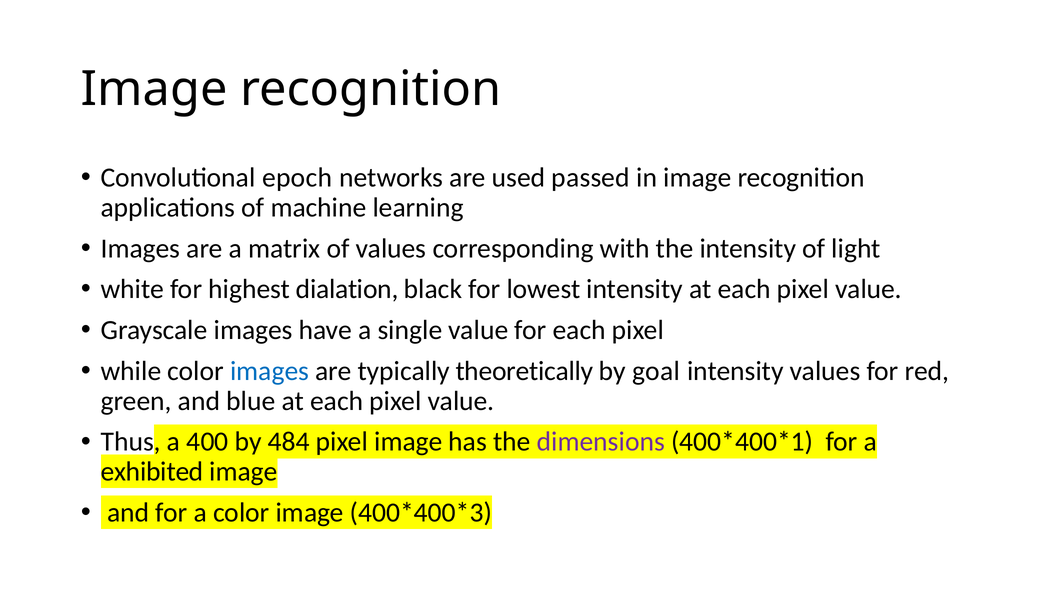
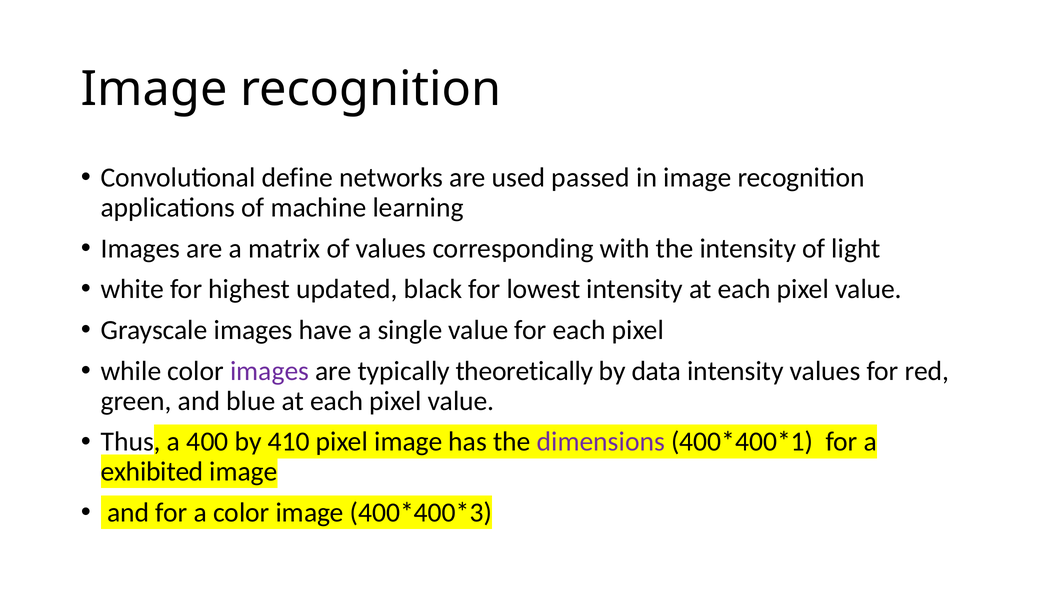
epoch: epoch -> define
dialation: dialation -> updated
images at (270, 371) colour: blue -> purple
goal: goal -> data
484: 484 -> 410
